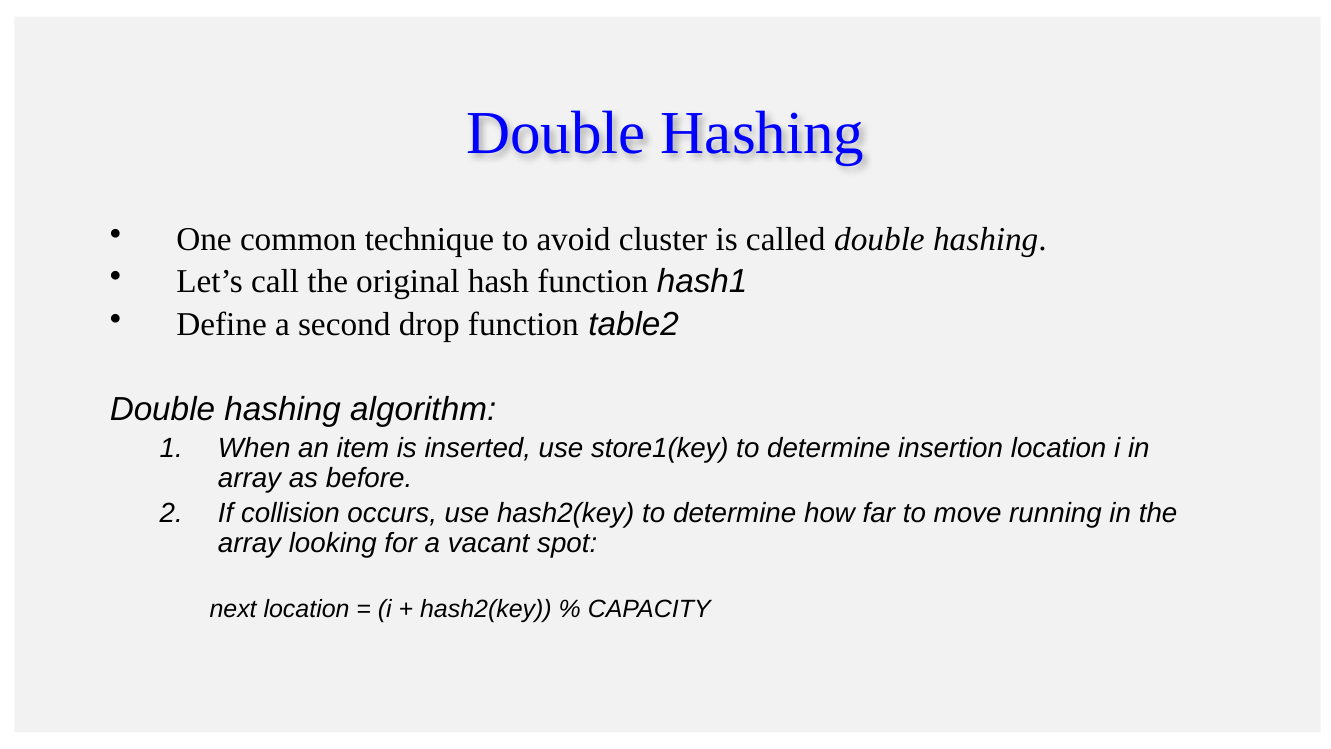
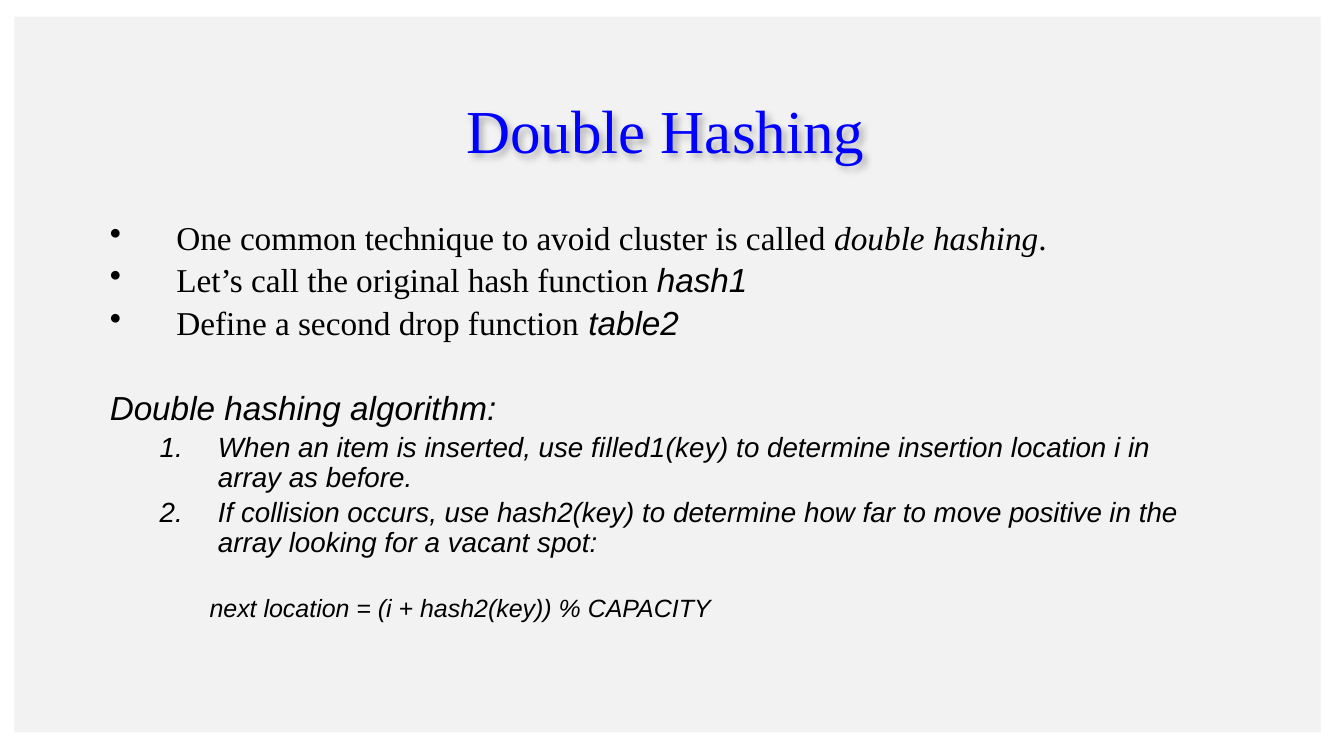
store1(key: store1(key -> filled1(key
running: running -> positive
